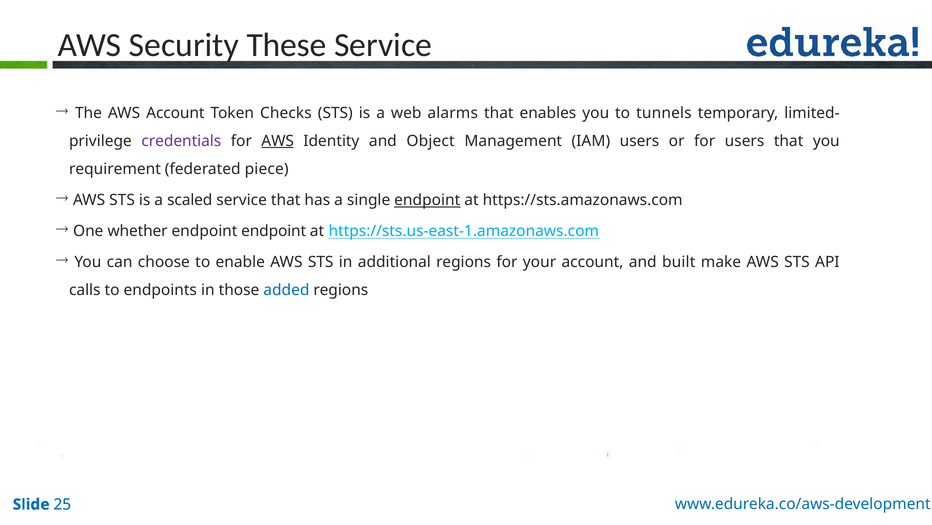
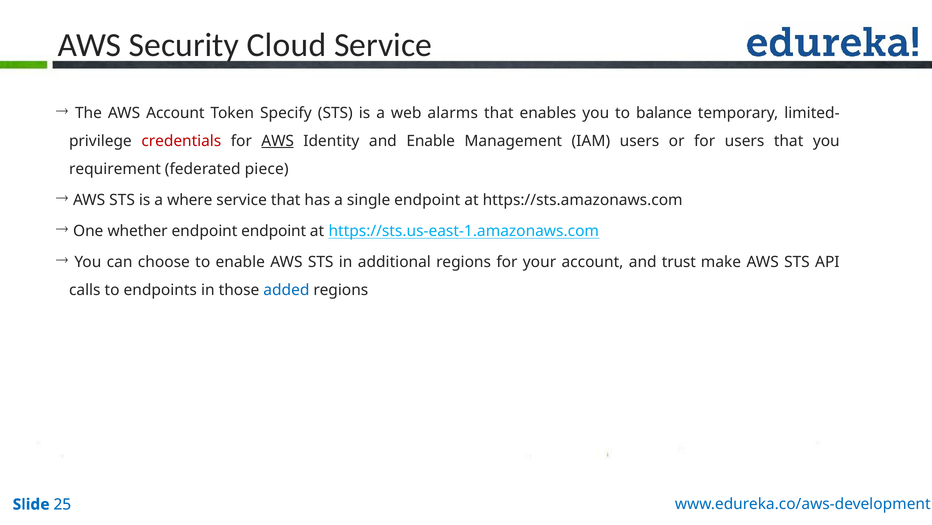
These: These -> Cloud
Checks: Checks -> Specify
tunnels: tunnels -> balance
credentials colour: purple -> red
and Object: Object -> Enable
scaled: scaled -> where
endpoint at (427, 200) underline: present -> none
built: built -> trust
